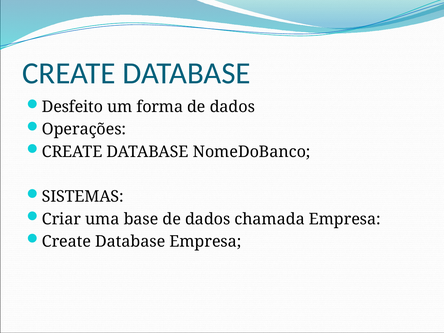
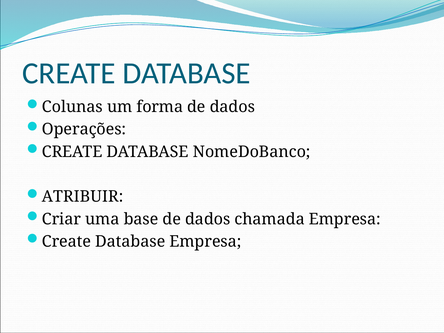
Desfeito: Desfeito -> Colunas
SISTEMAS: SISTEMAS -> ATRIBUIR
